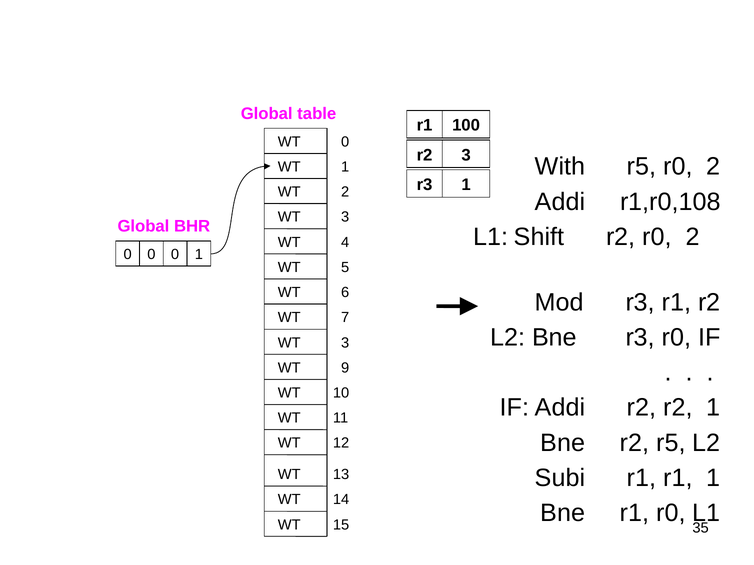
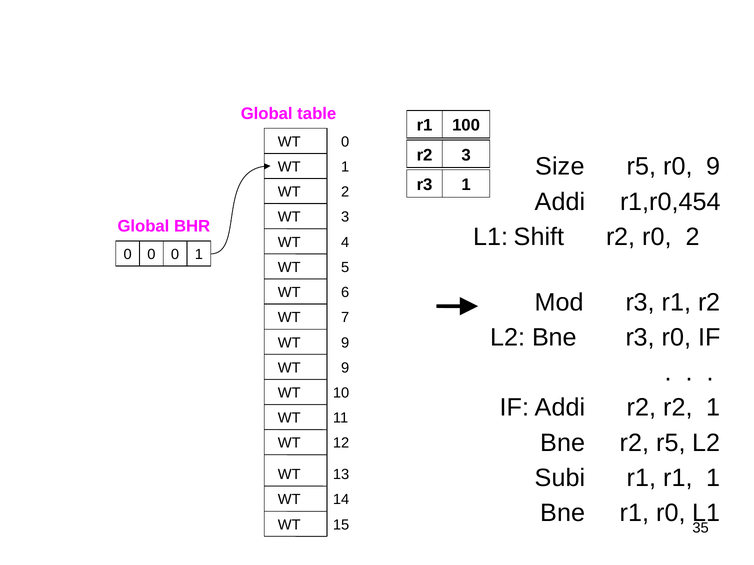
With: With -> Size
r5 r0 2: 2 -> 9
r1,r0,108: r1,r0,108 -> r1,r0,454
3 at (345, 343): 3 -> 9
